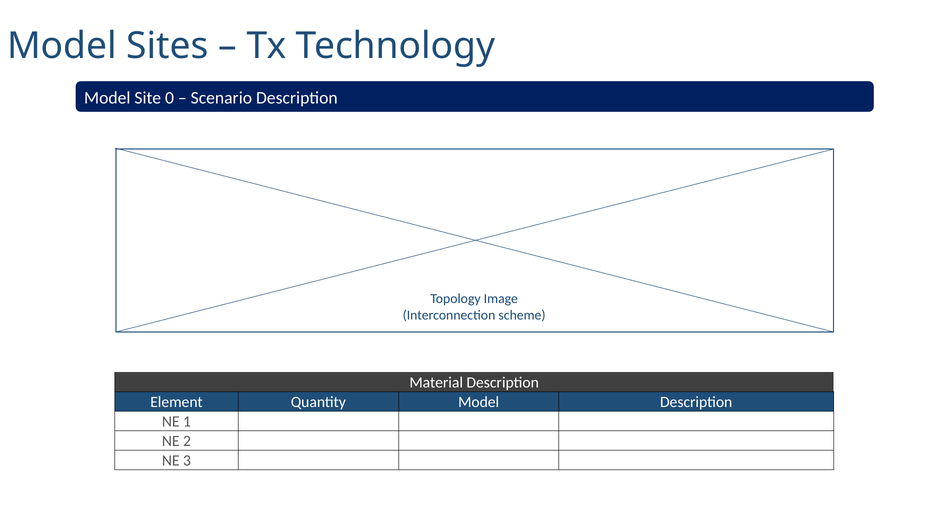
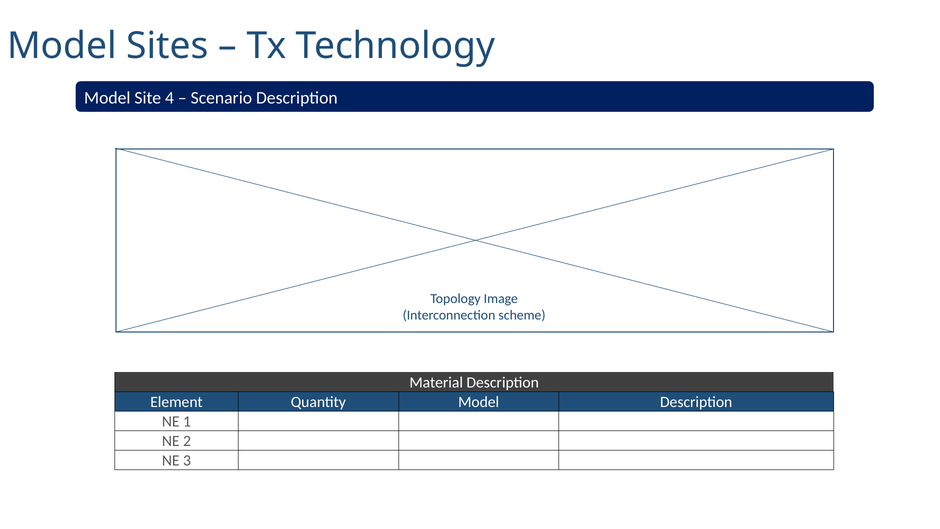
0: 0 -> 4
